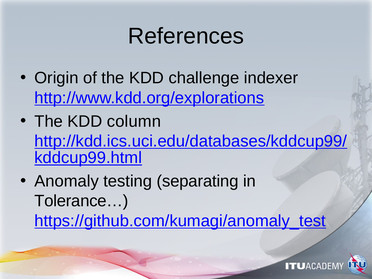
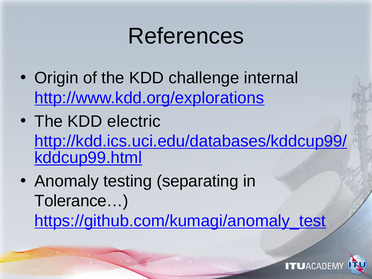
indexer: indexer -> internal
column: column -> electric
